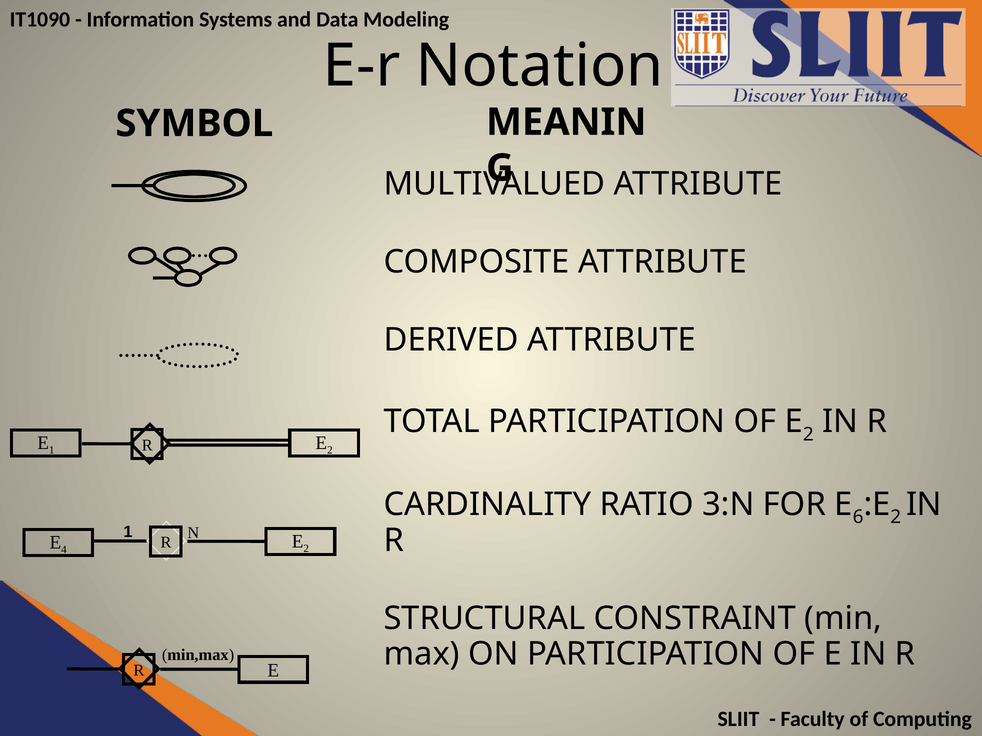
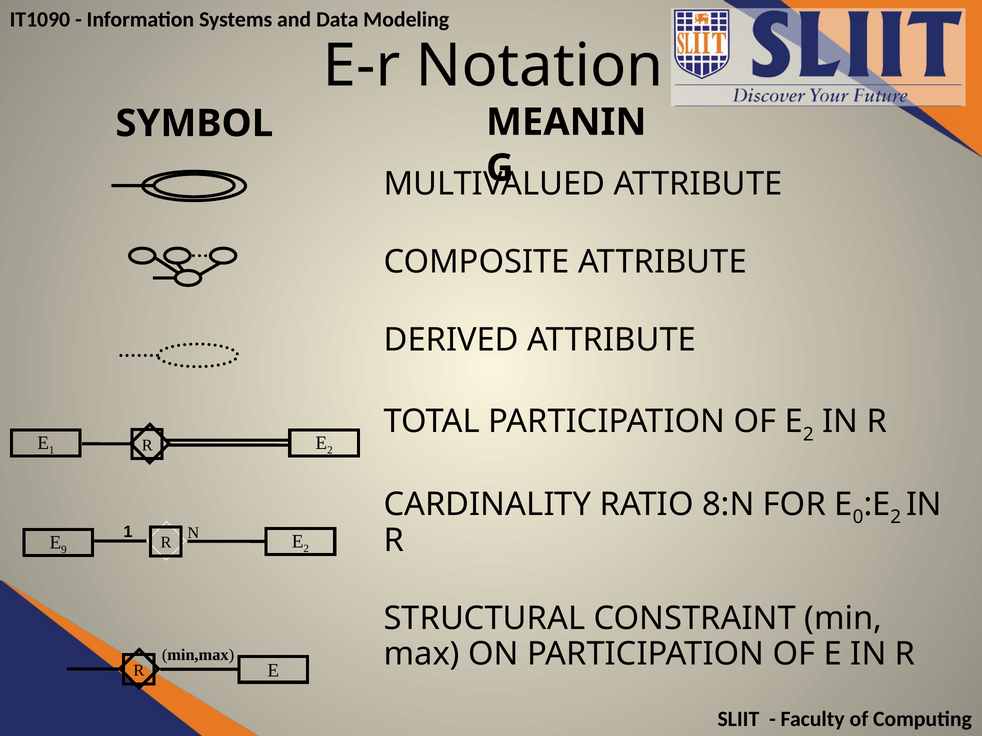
3:N: 3:N -> 8:N
6: 6 -> 0
4: 4 -> 9
